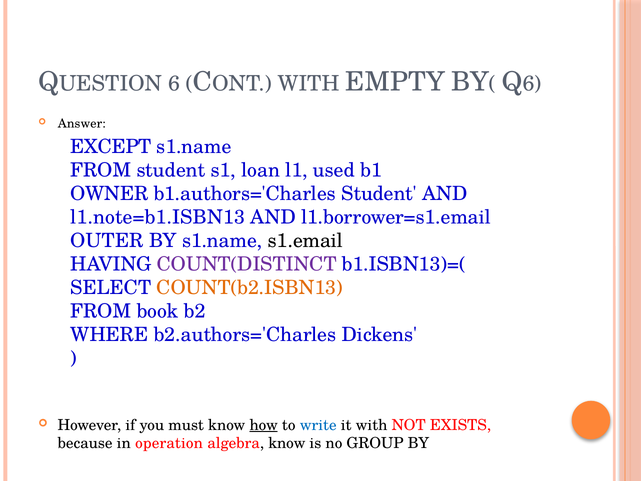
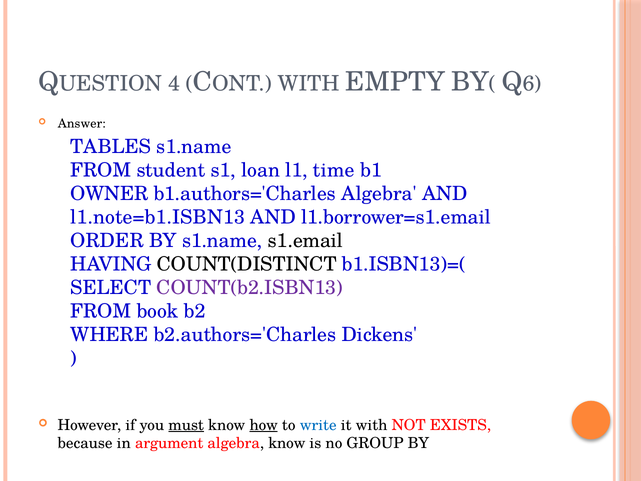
6 at (174, 84): 6 -> 4
EXCEPT: EXCEPT -> TABLES
used: used -> time
b1.authors='Charles Student: Student -> Algebra
OUTER: OUTER -> ORDER
COUNT(DISTINCT colour: purple -> black
COUNT(b2.ISBN13 colour: orange -> purple
must underline: none -> present
operation: operation -> argument
